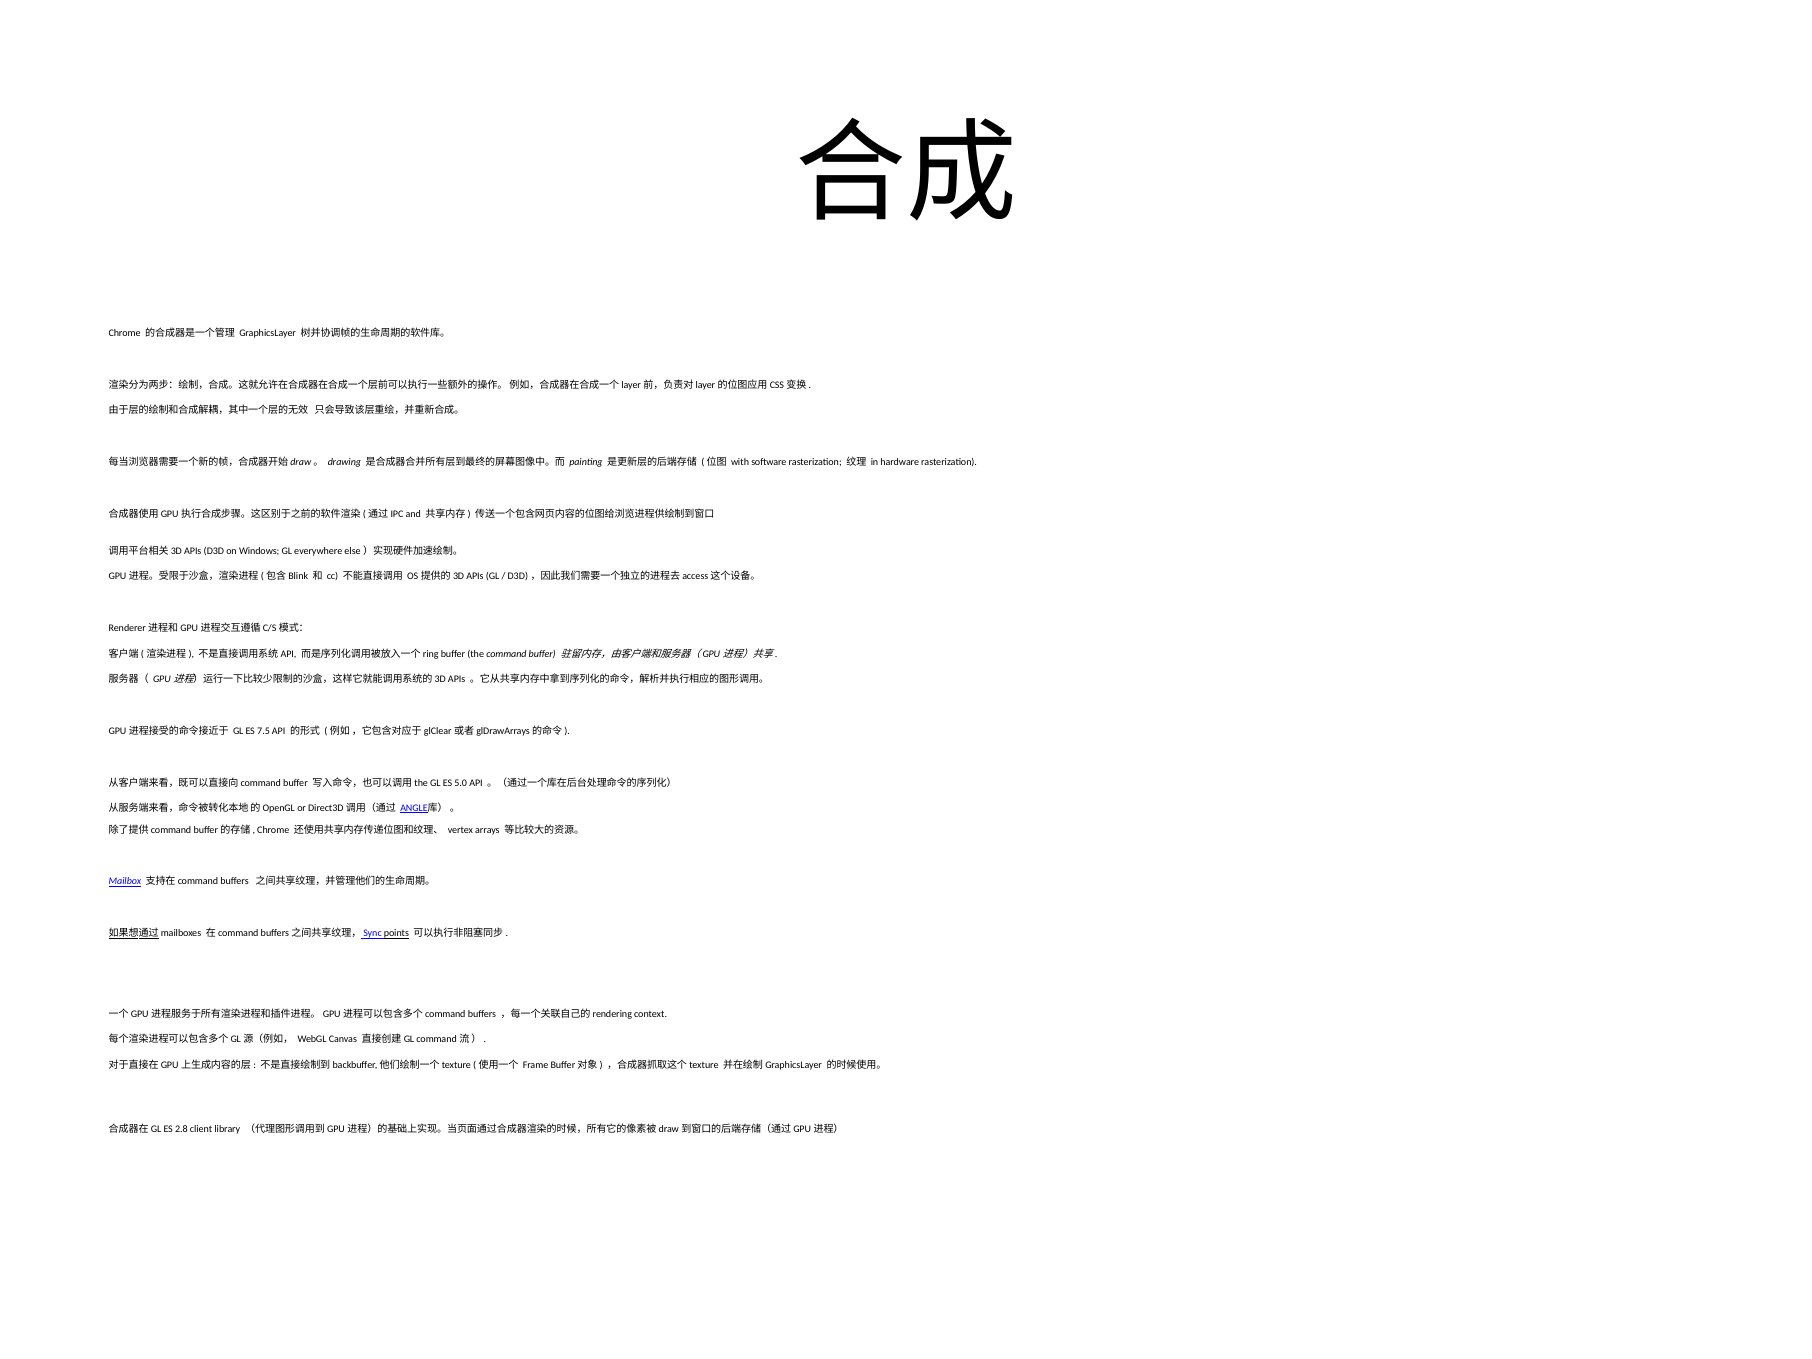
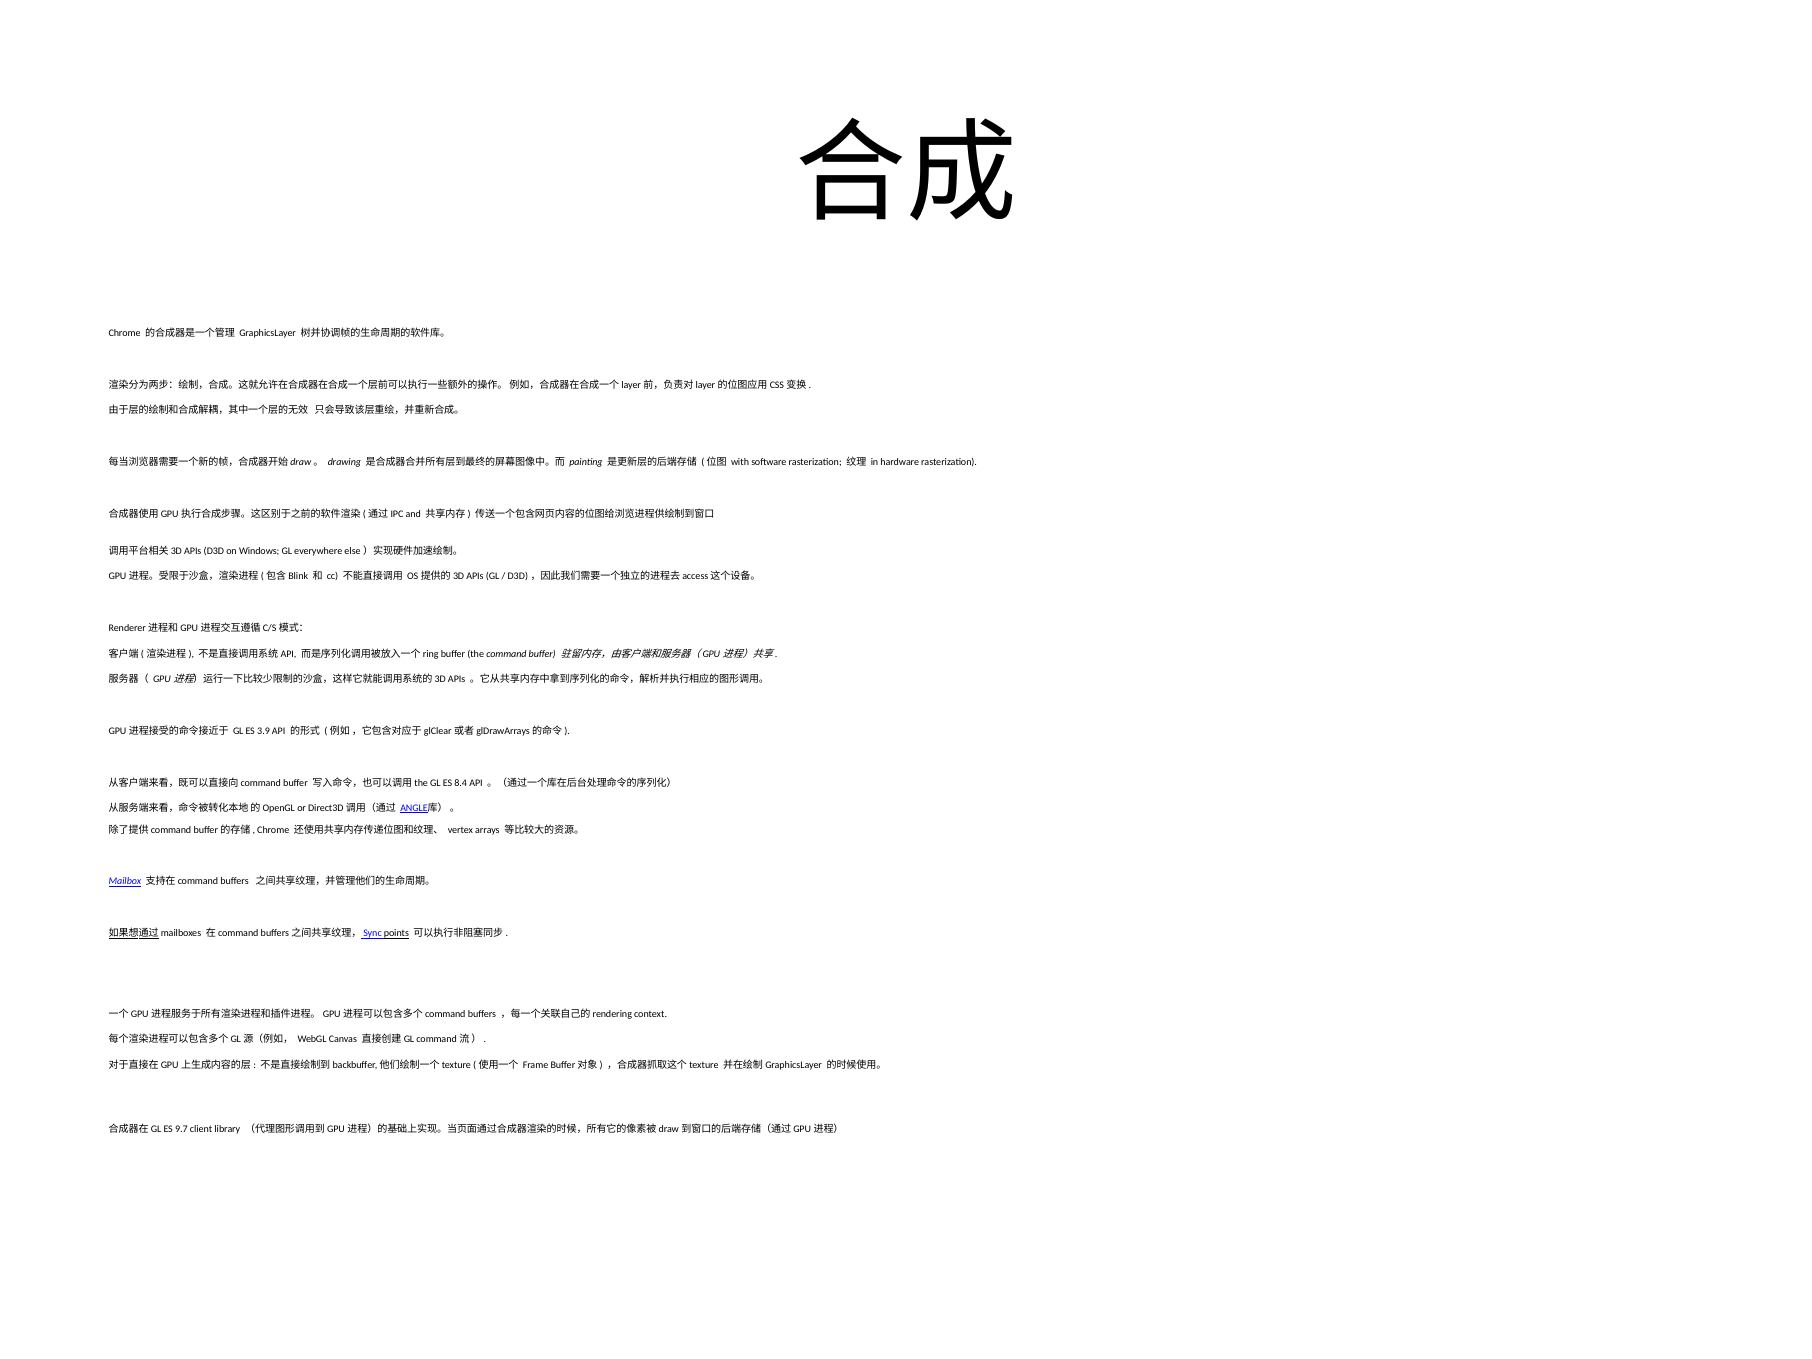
7.5: 7.5 -> 3.9
5.0: 5.0 -> 8.4
2.8: 2.8 -> 9.7
